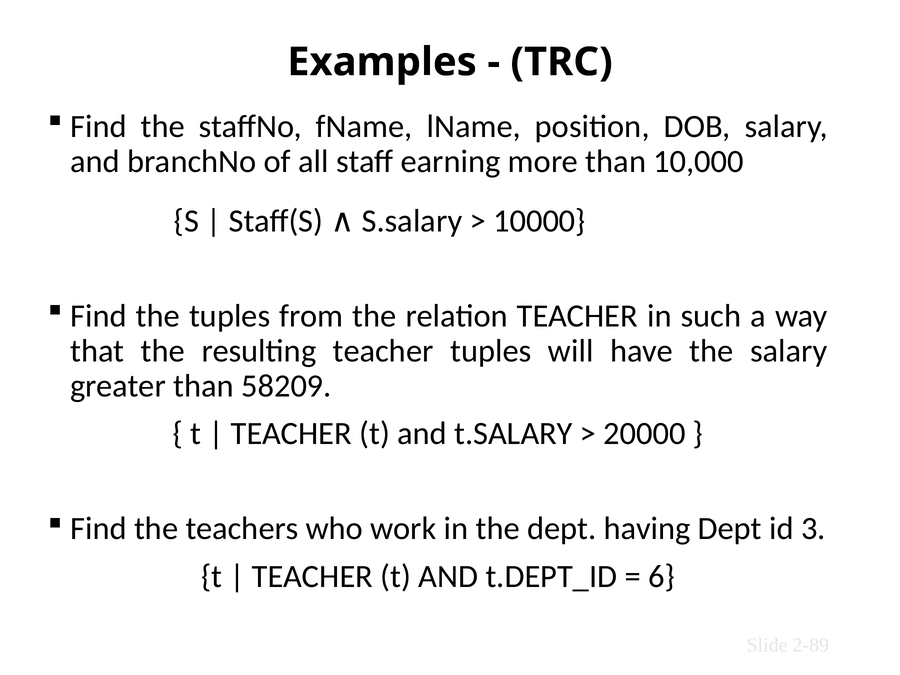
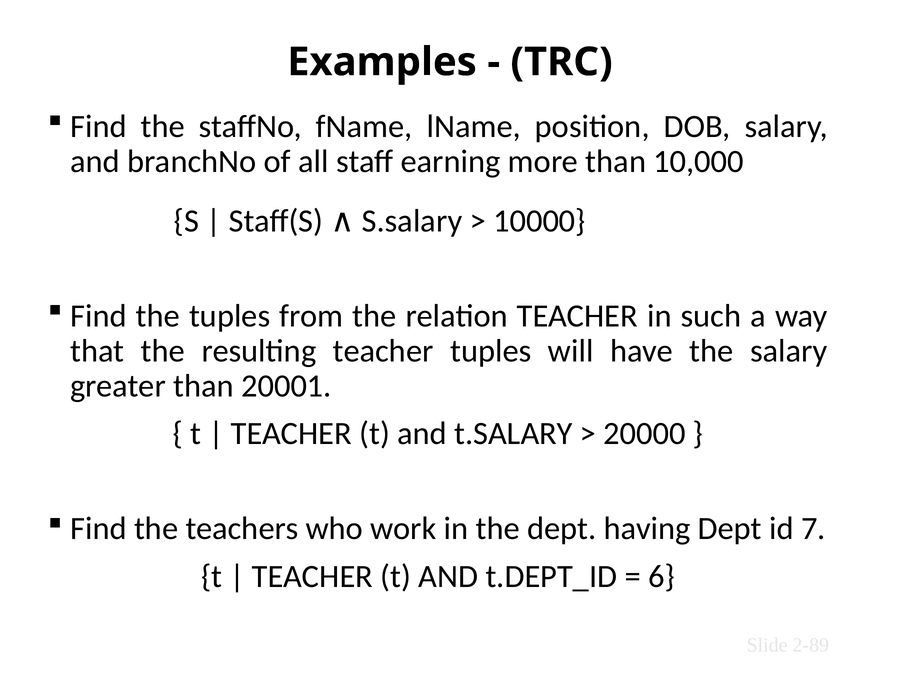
58209: 58209 -> 20001
3: 3 -> 7
